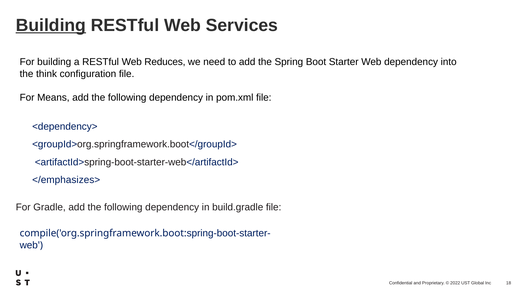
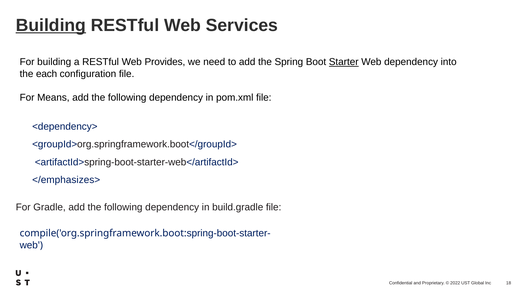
Reduces: Reduces -> Provides
Starter underline: none -> present
think: think -> each
